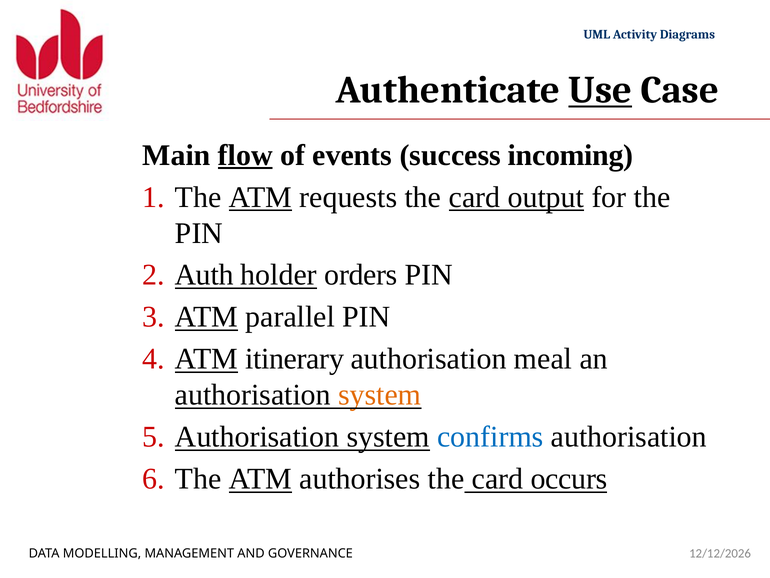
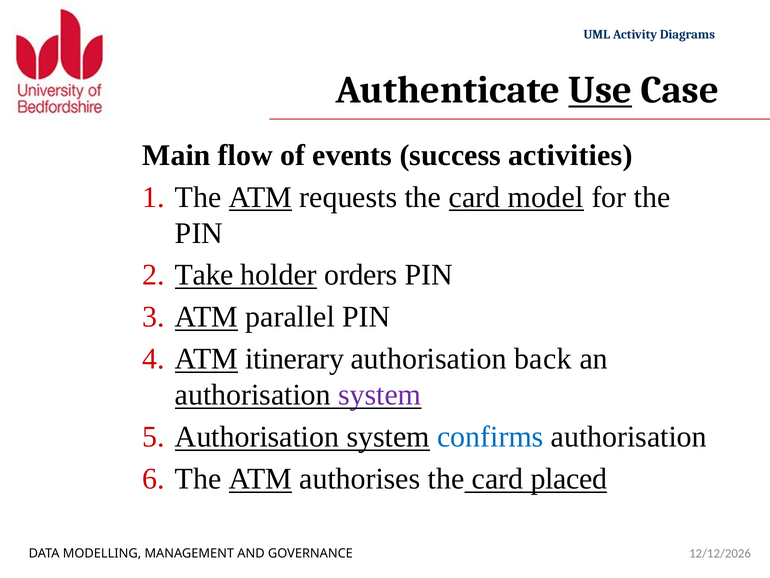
flow underline: present -> none
incoming: incoming -> activities
output: output -> model
Auth: Auth -> Take
meal: meal -> back
system at (380, 395) colour: orange -> purple
occurs: occurs -> placed
